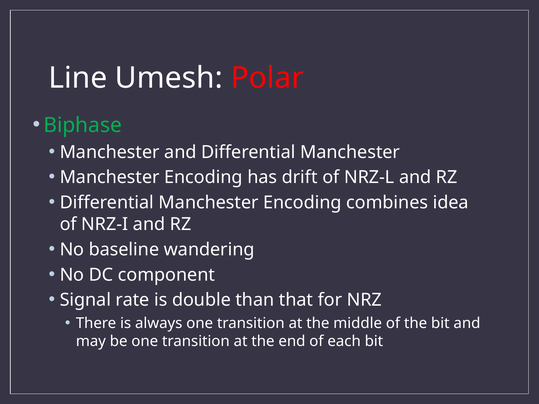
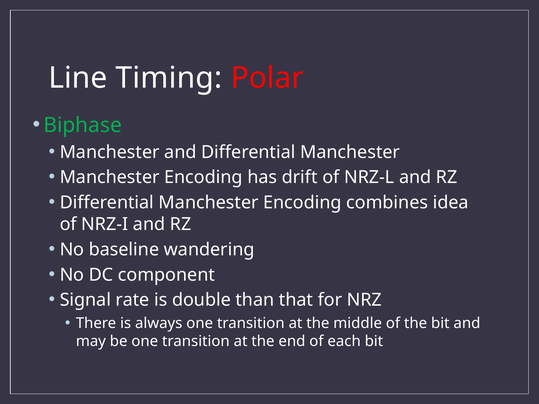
Umesh: Umesh -> Timing
